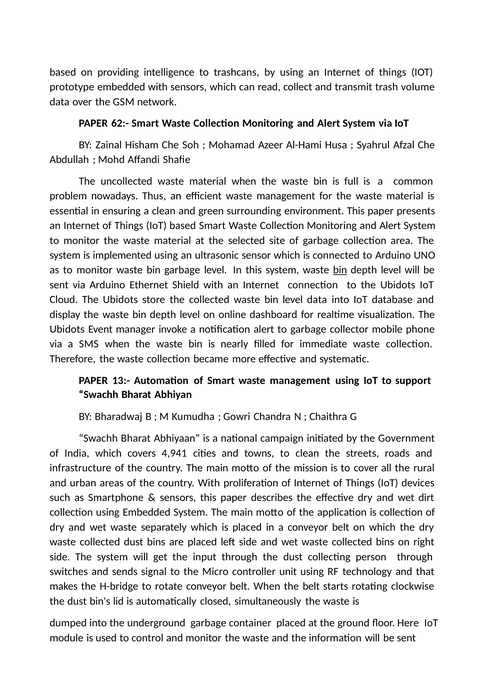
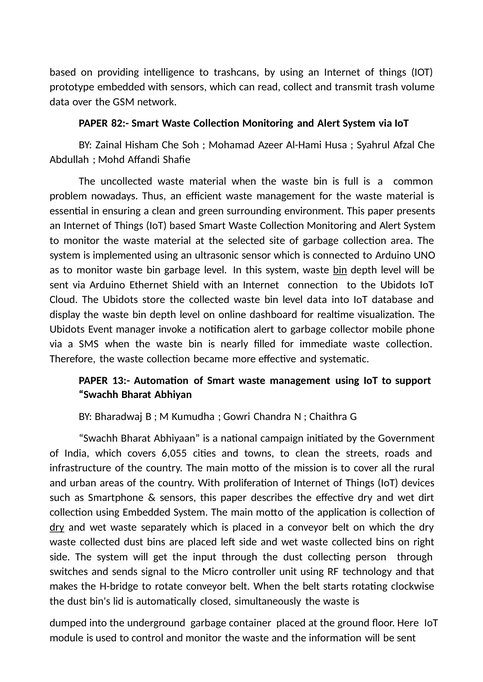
62:-: 62:- -> 82:-
4,941: 4,941 -> 6,055
dry at (57, 528) underline: none -> present
